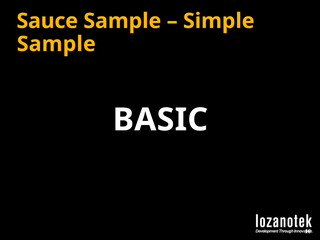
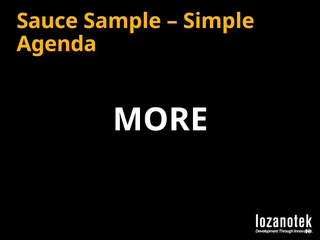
Sample at (56, 44): Sample -> Agenda
BASIC: BASIC -> MORE
